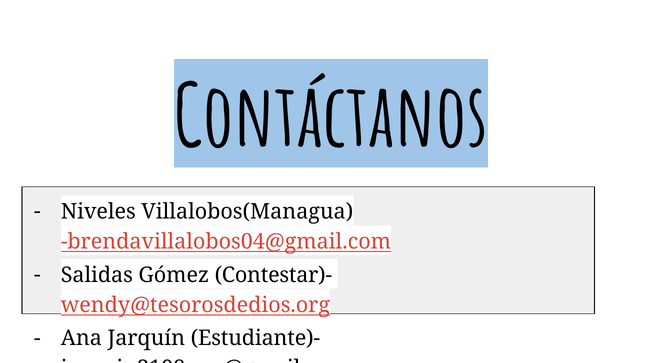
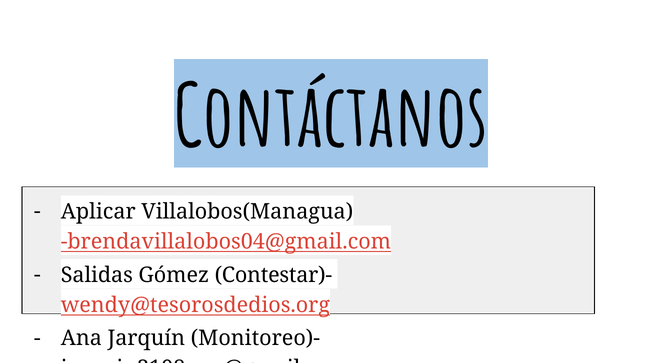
Niveles: Niveles -> Aplicar
Estudiante)-: Estudiante)- -> Monitoreo)-
